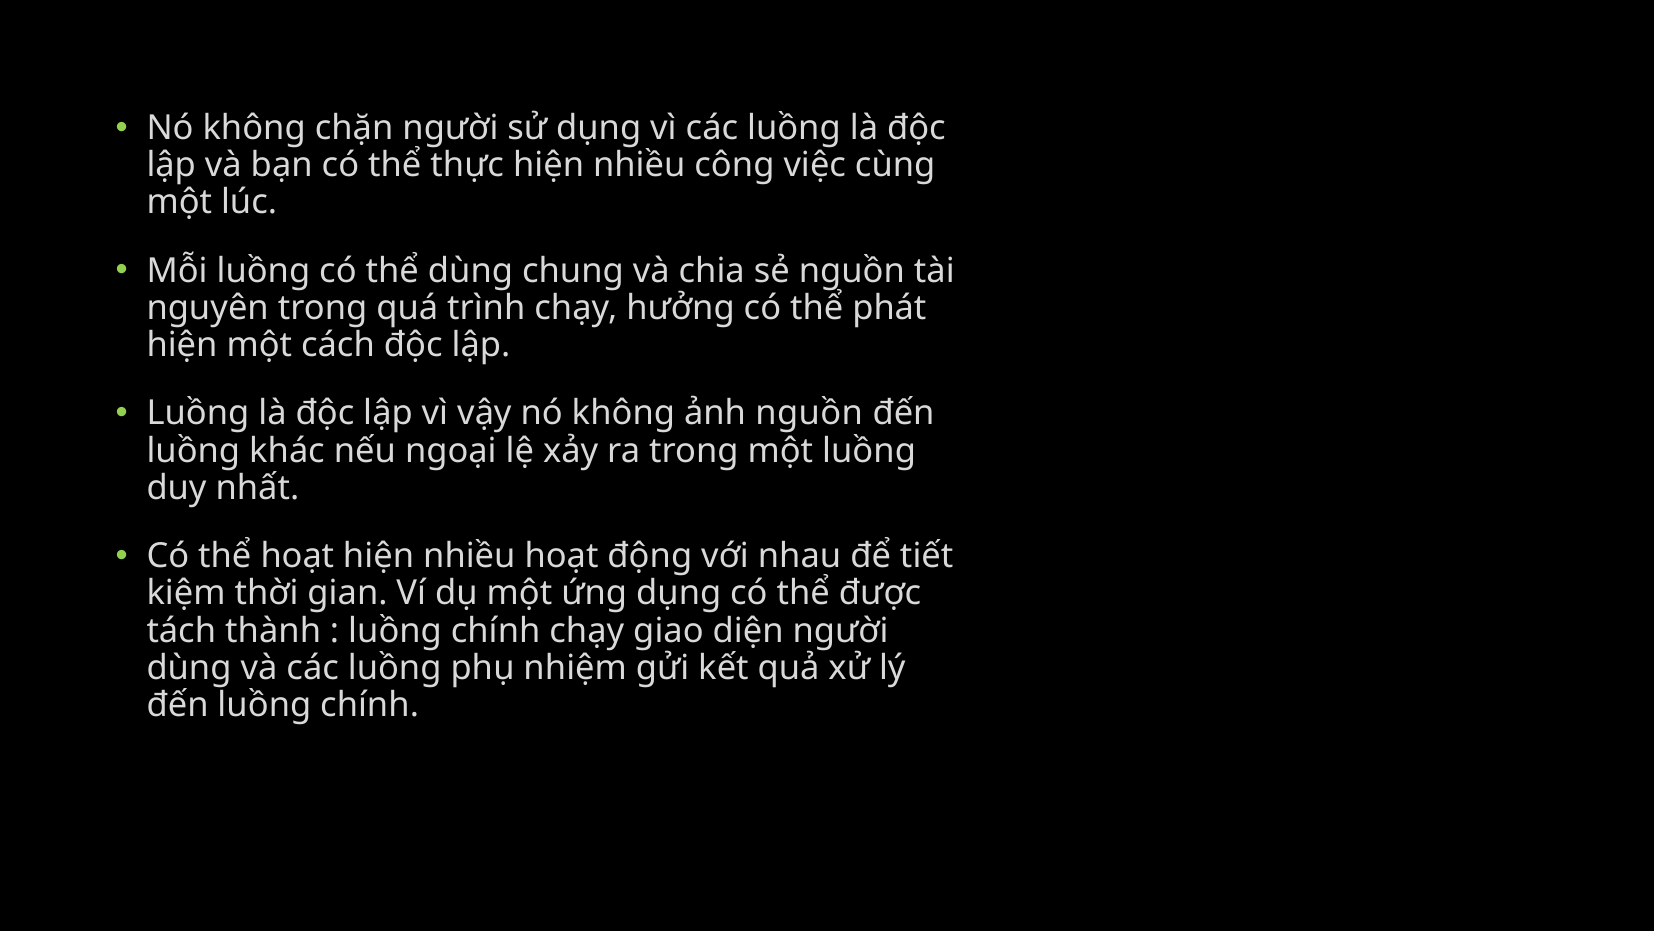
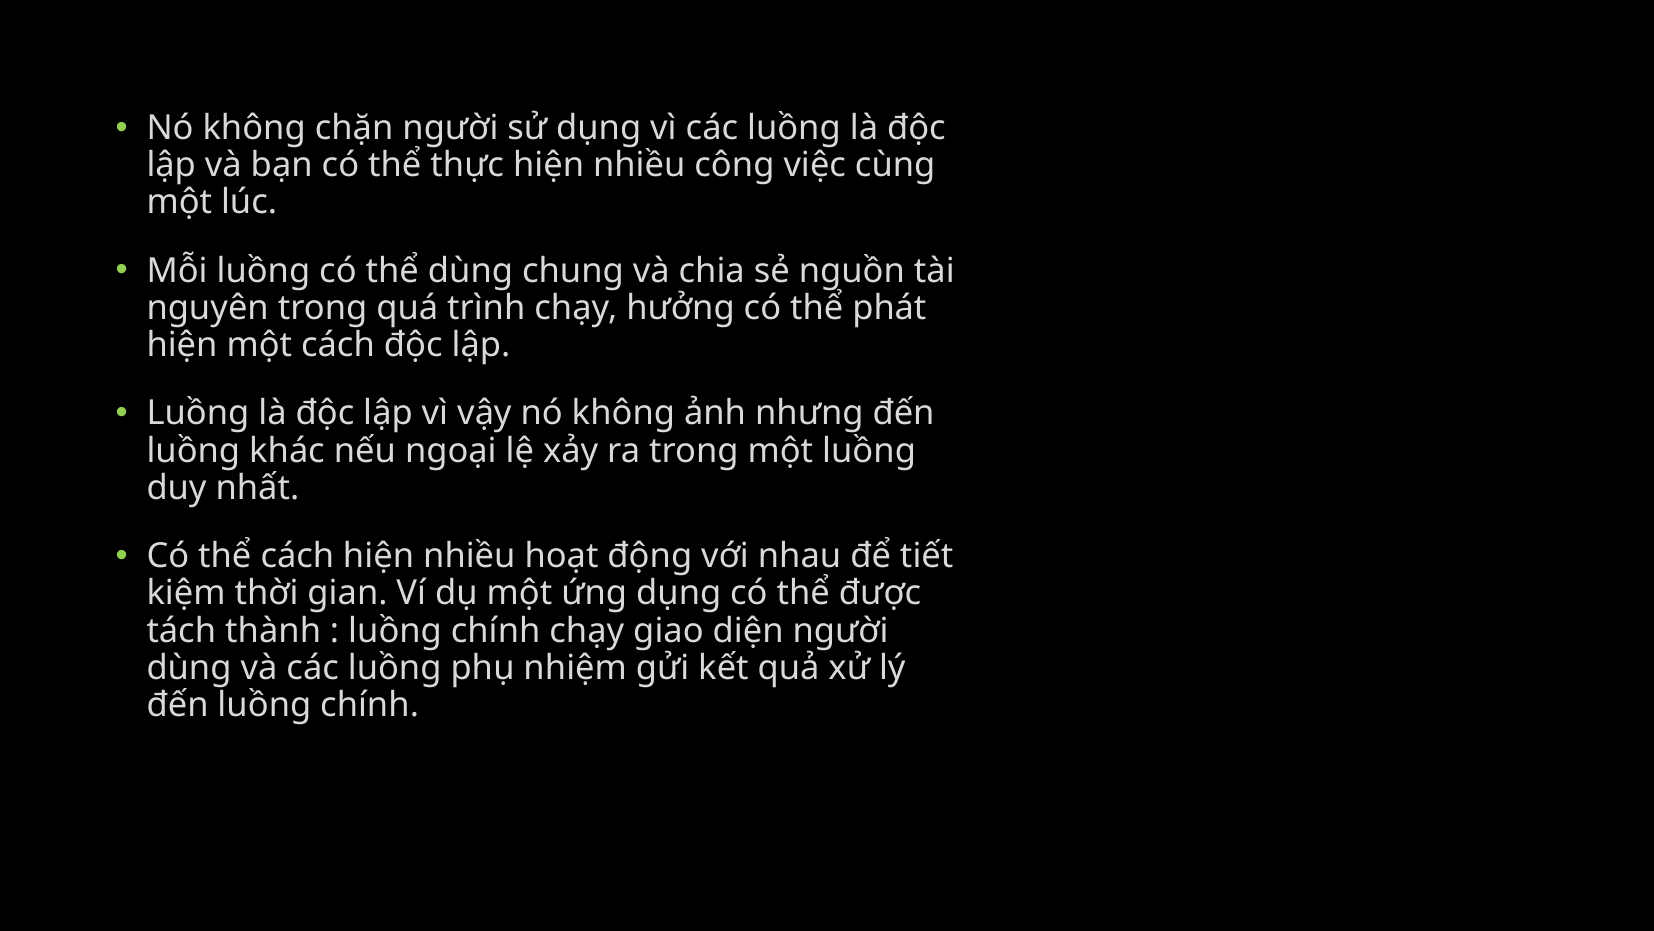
ảnh nguồn: nguồn -> nhưng
thể hoạt: hoạt -> cách
